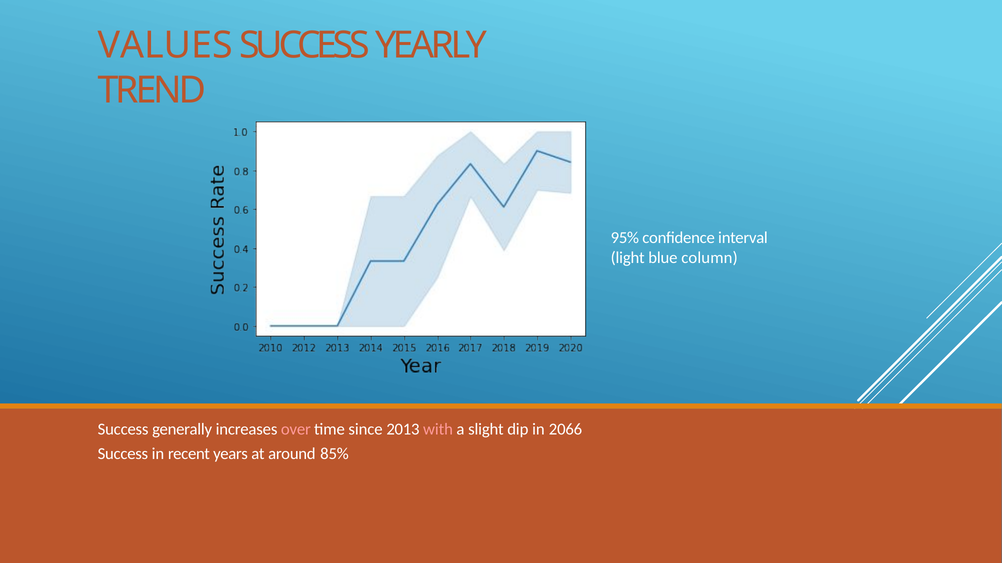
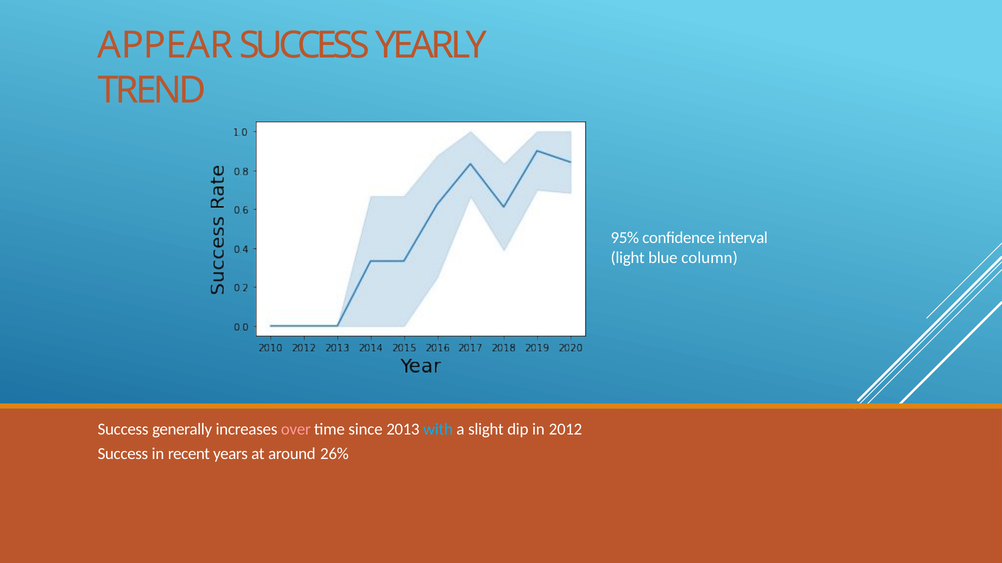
VALUES: VALUES -> APPEAR
with colour: pink -> light blue
2066: 2066 -> 2012
85%: 85% -> 26%
